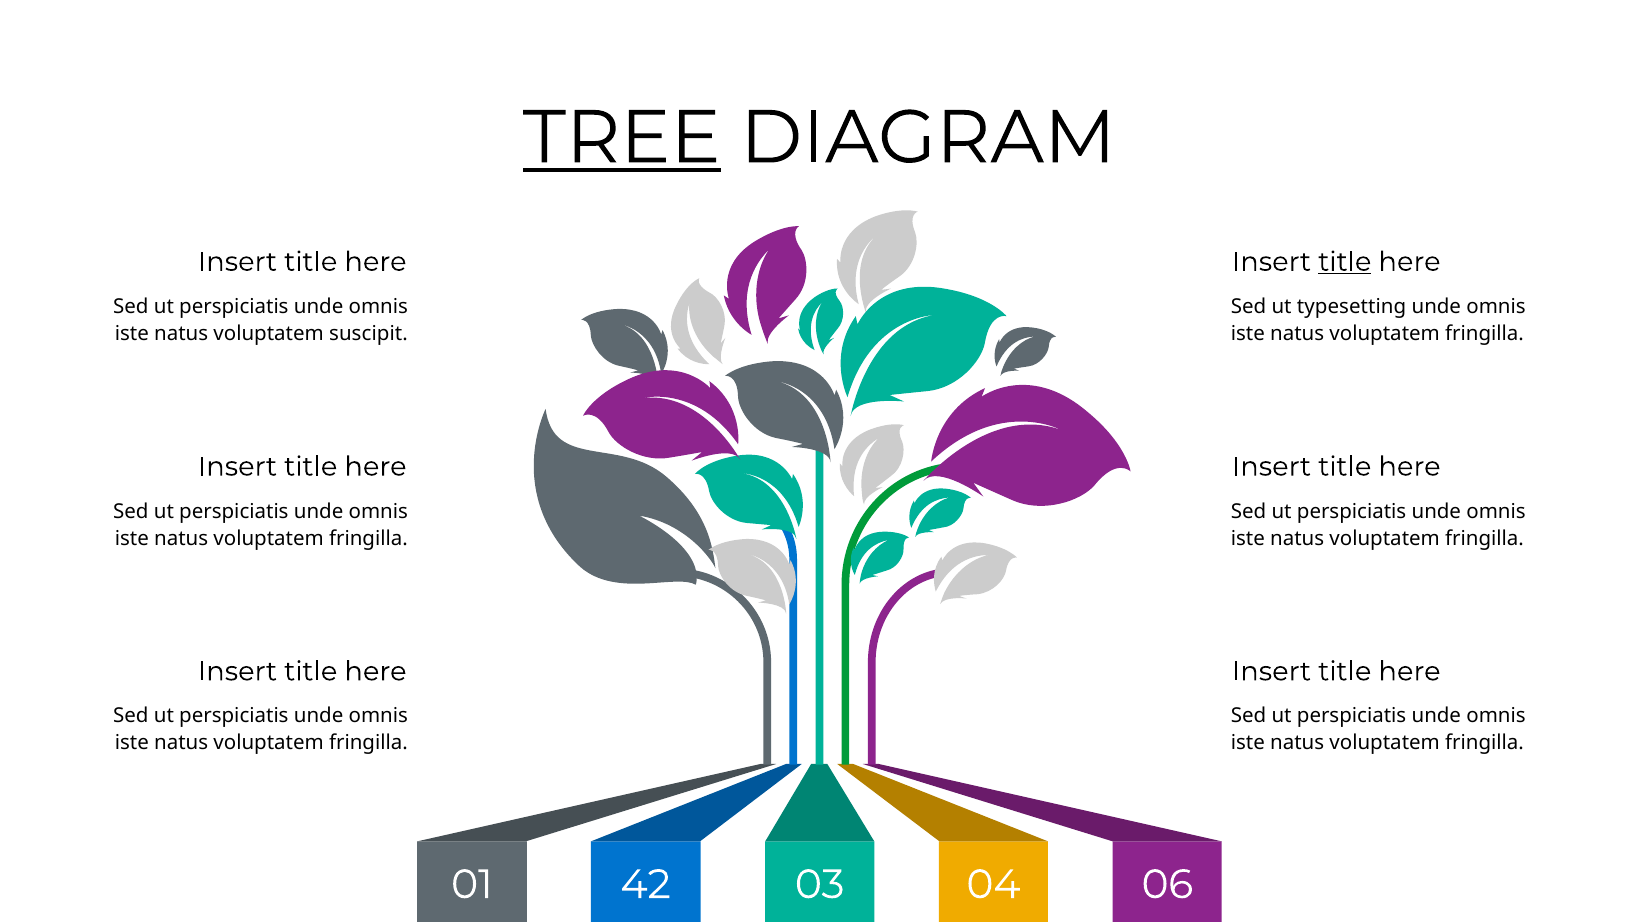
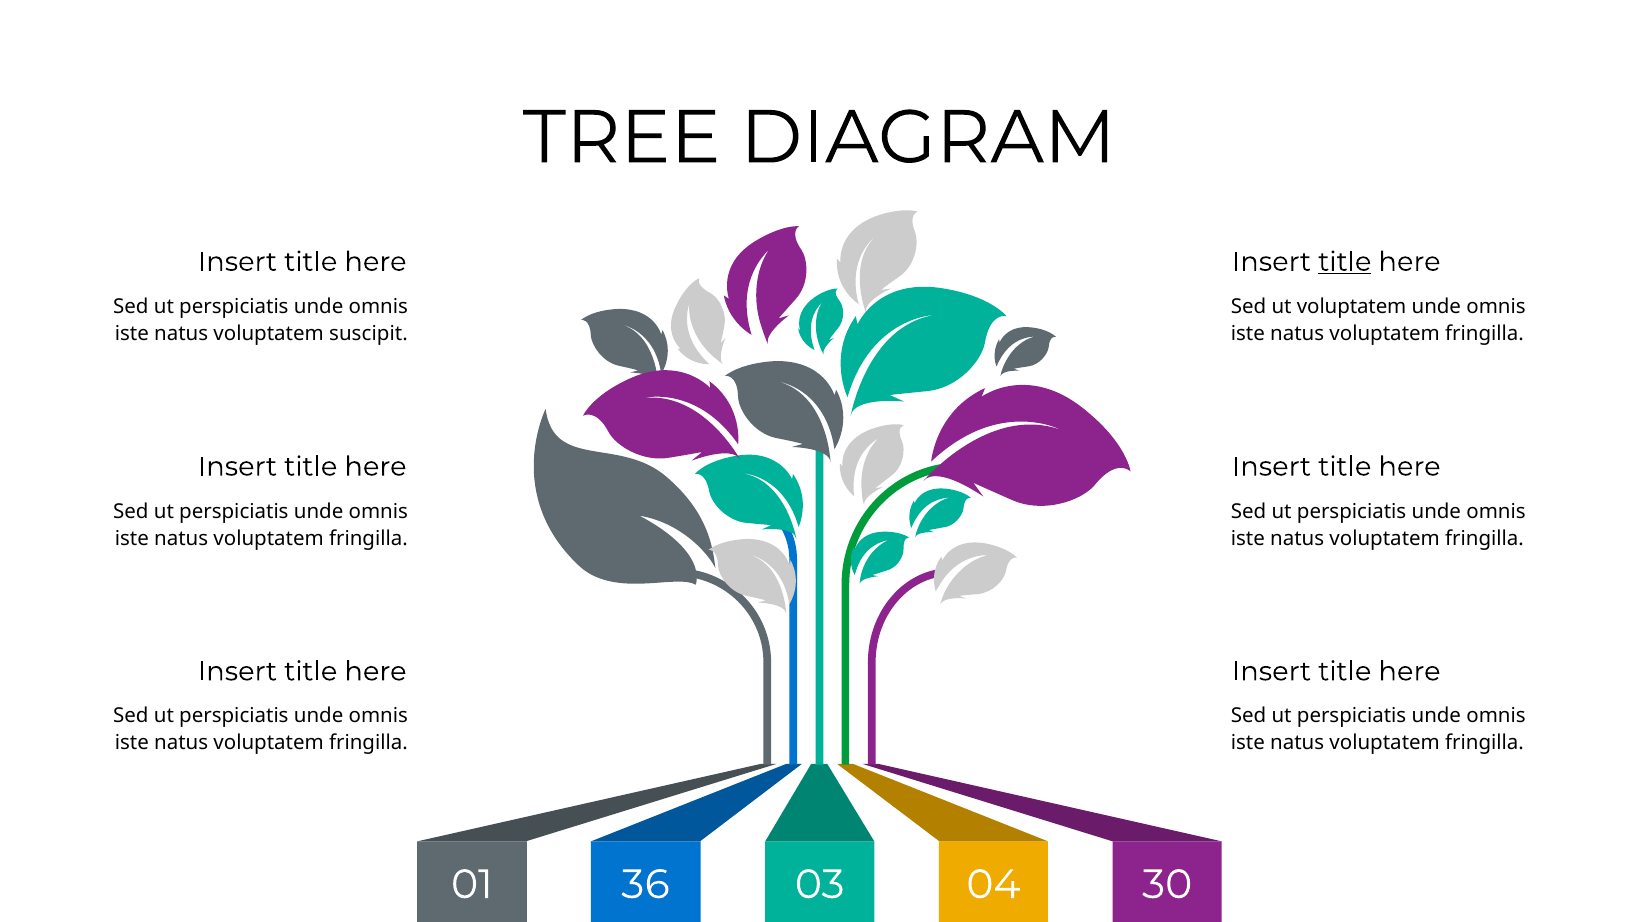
TREE underline: present -> none
ut typesetting: typesetting -> voluptatem
42: 42 -> 36
06: 06 -> 30
